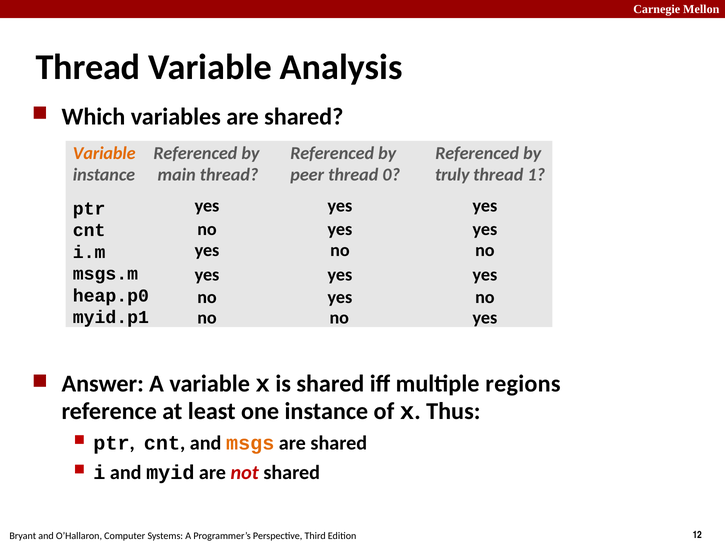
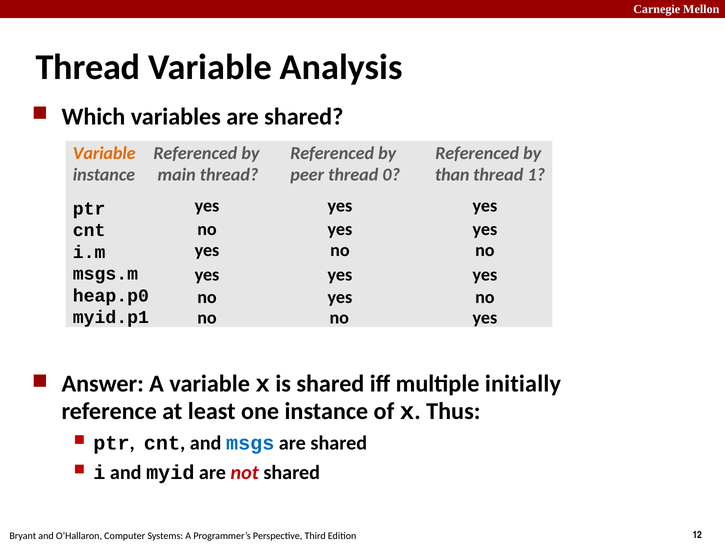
truly: truly -> than
regions: regions -> initially
msgs colour: orange -> blue
